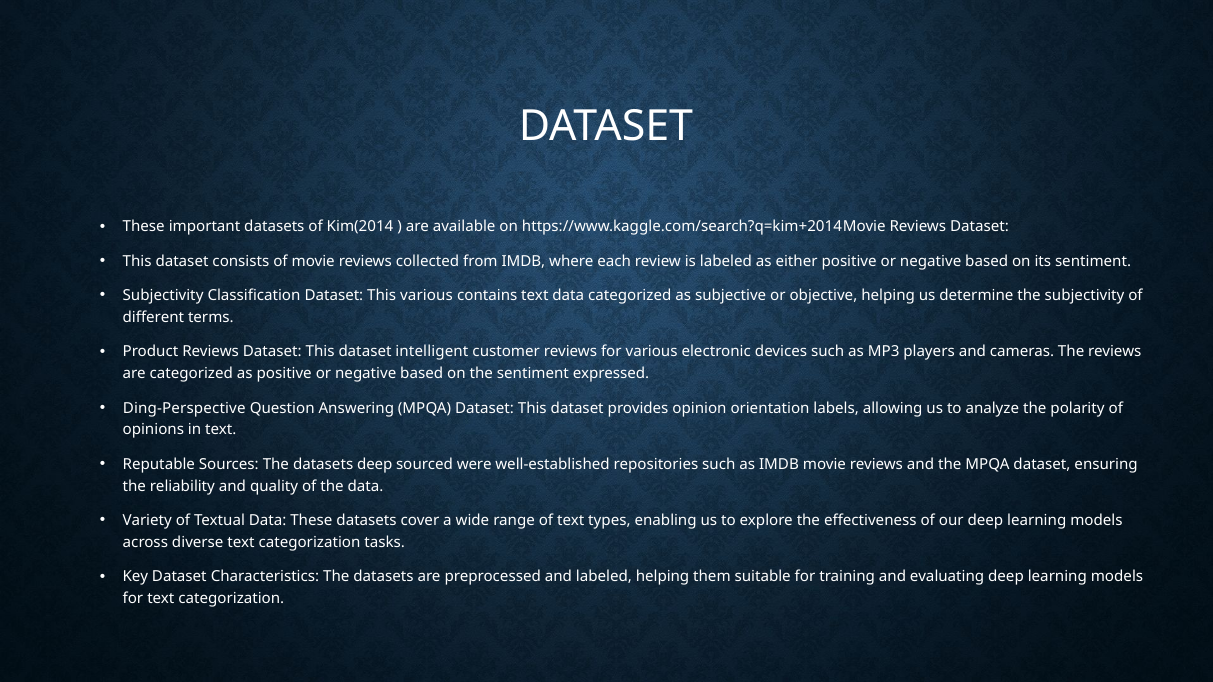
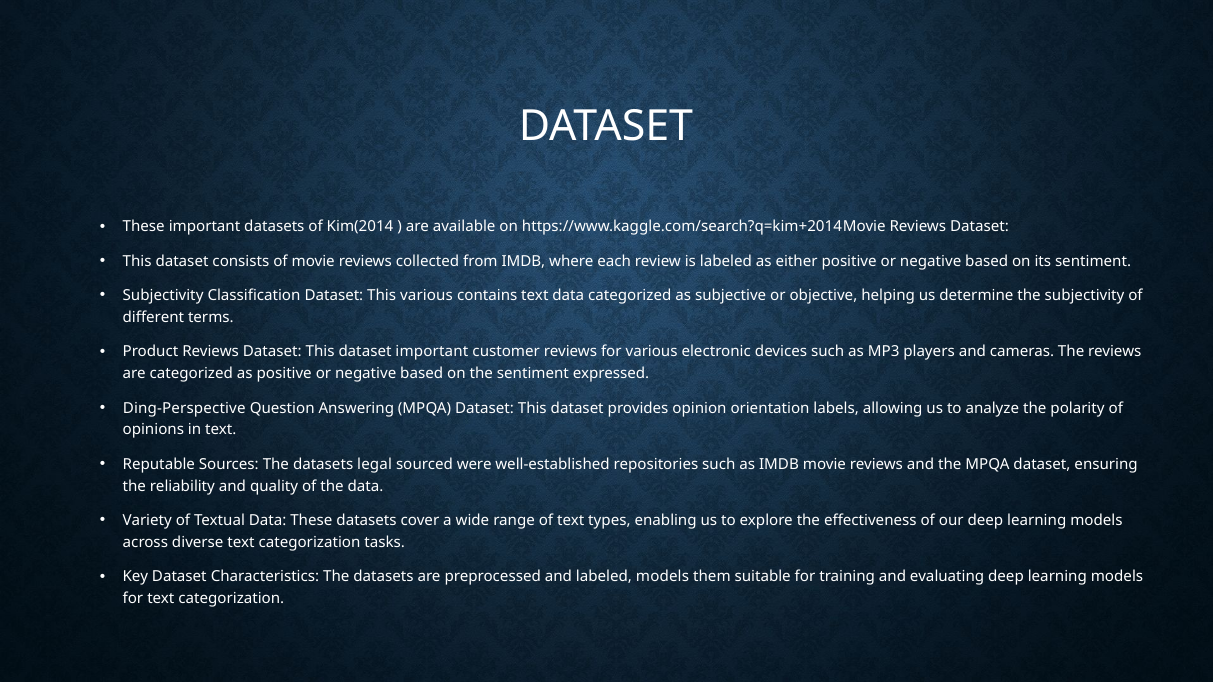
dataset intelligent: intelligent -> important
datasets deep: deep -> legal
labeled helping: helping -> models
